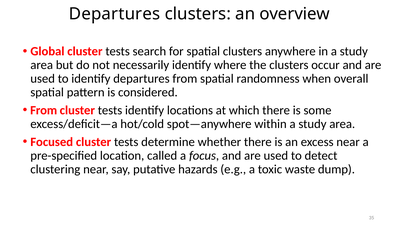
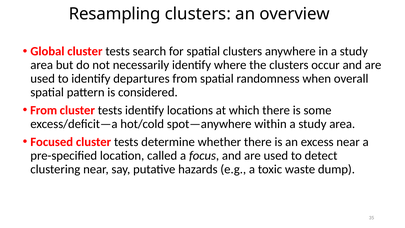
Departures at (115, 14): Departures -> Resampling
